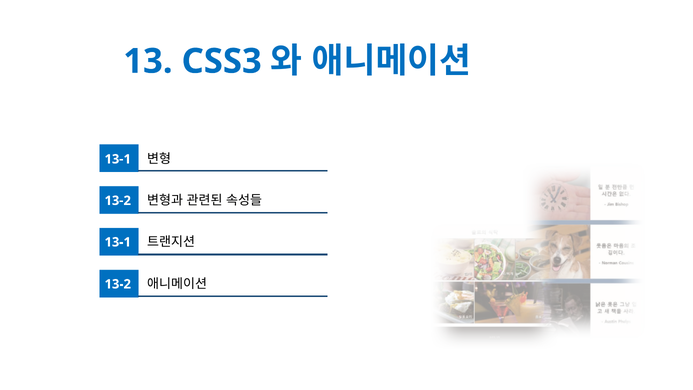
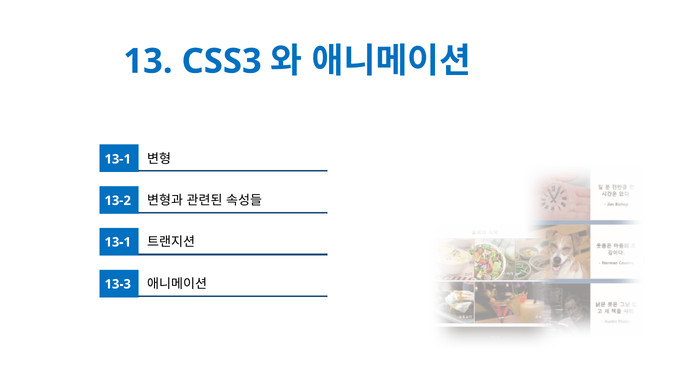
13-2 at (118, 284): 13-2 -> 13-3
